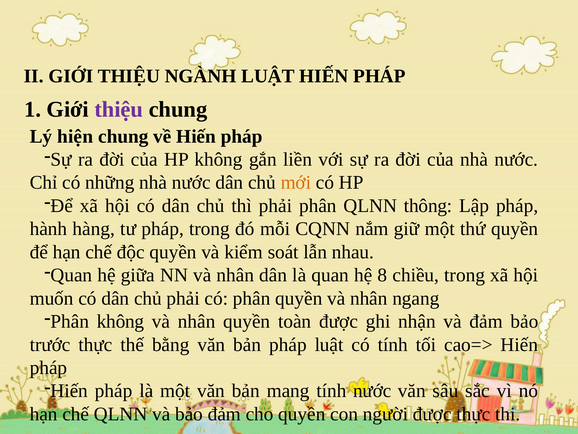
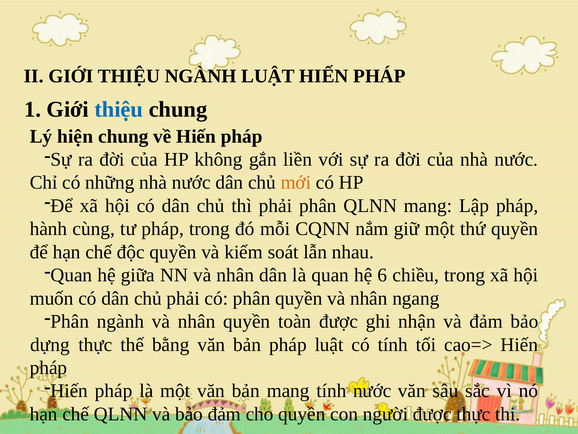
thiệu at (119, 109) colour: purple -> blue
QLNN thông: thông -> mang
hàng: hàng -> cùng
8: 8 -> 6
Phân không: không -> ngành
trước: trước -> dựng
